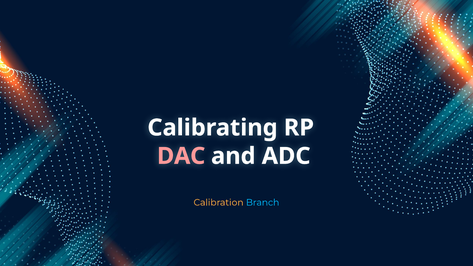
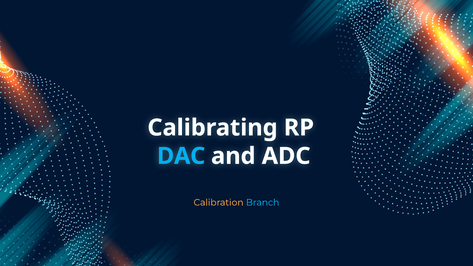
DAC colour: pink -> light blue
